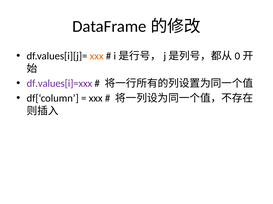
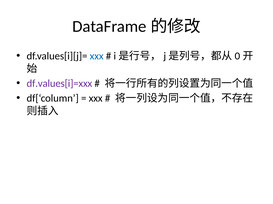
xxx at (97, 56) colour: orange -> blue
